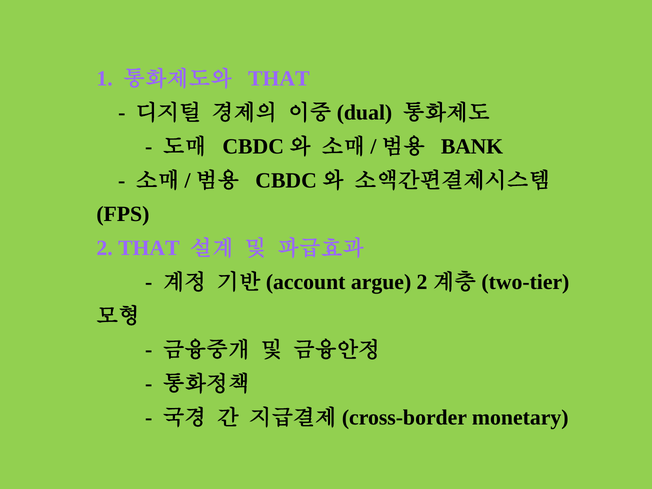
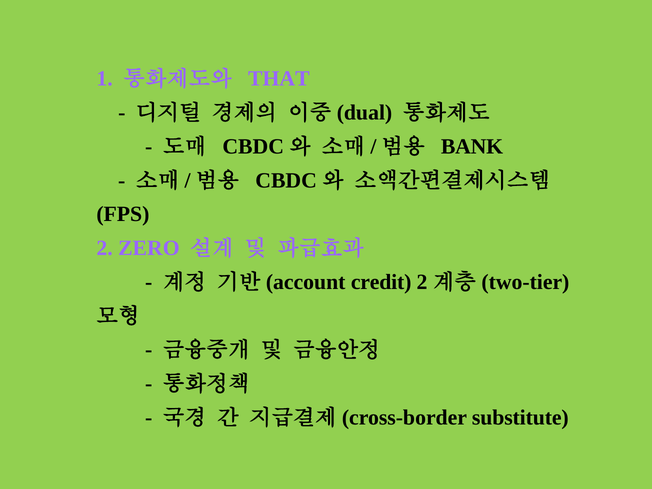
2 THAT: THAT -> ZERO
argue: argue -> credit
monetary: monetary -> substitute
